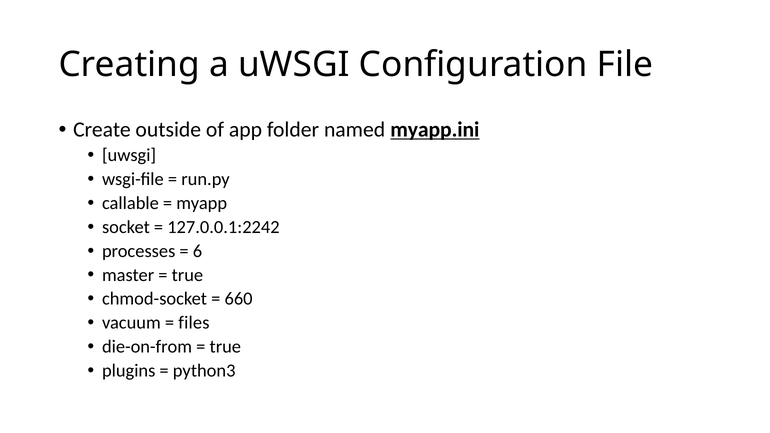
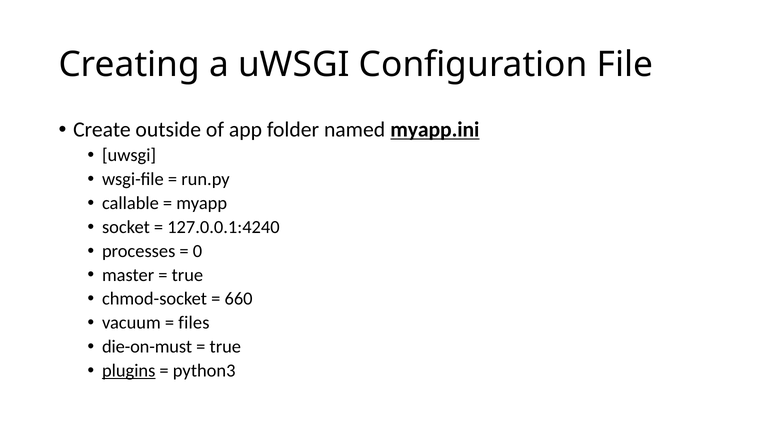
127.0.0.1:2242: 127.0.0.1:2242 -> 127.0.0.1:4240
6: 6 -> 0
die-on-from: die-on-from -> die-on-must
plugins underline: none -> present
